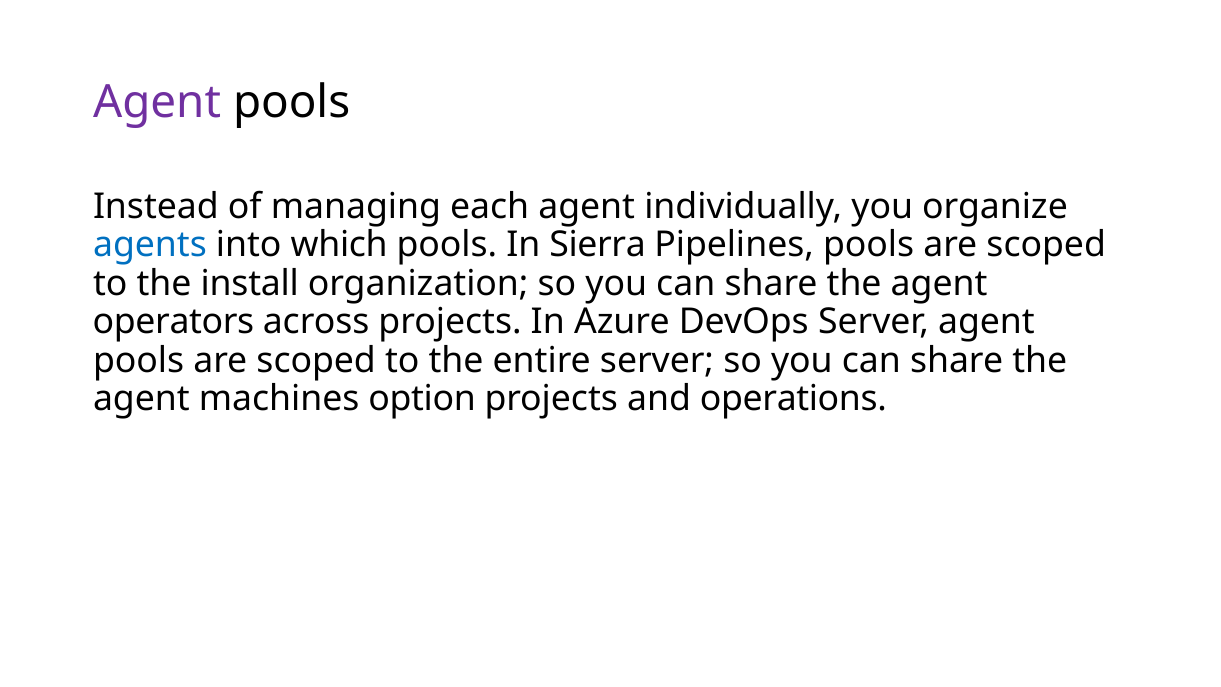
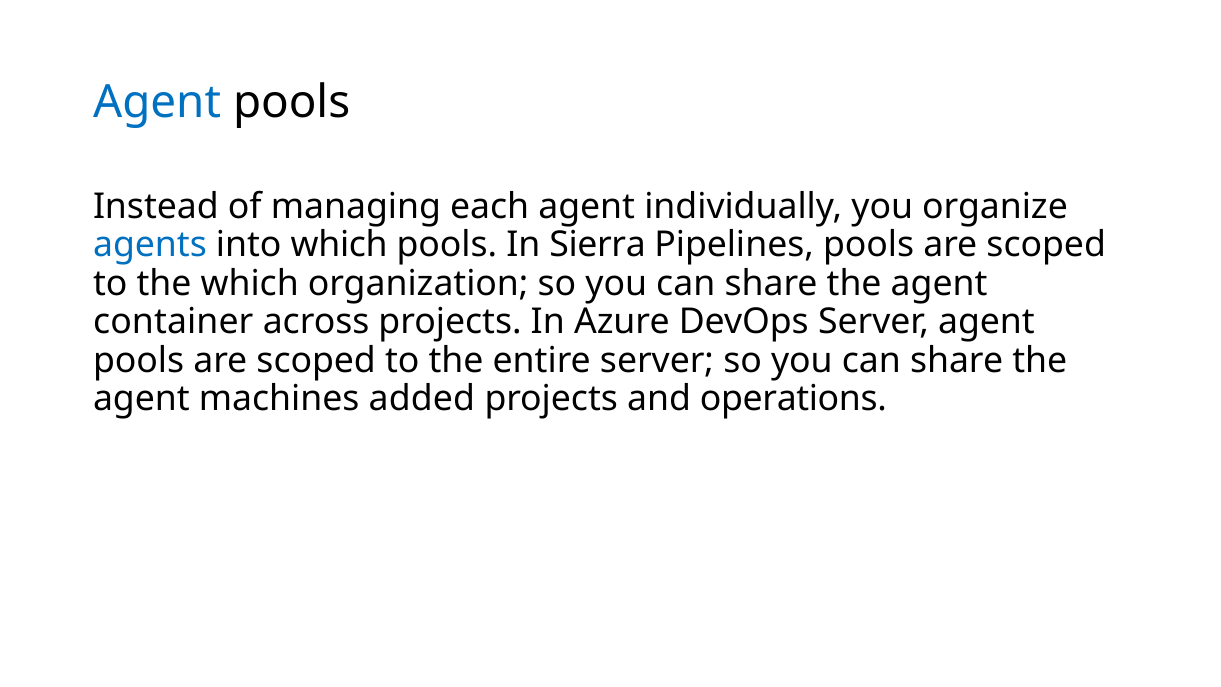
Agent at (157, 103) colour: purple -> blue
the install: install -> which
operators: operators -> container
option: option -> added
